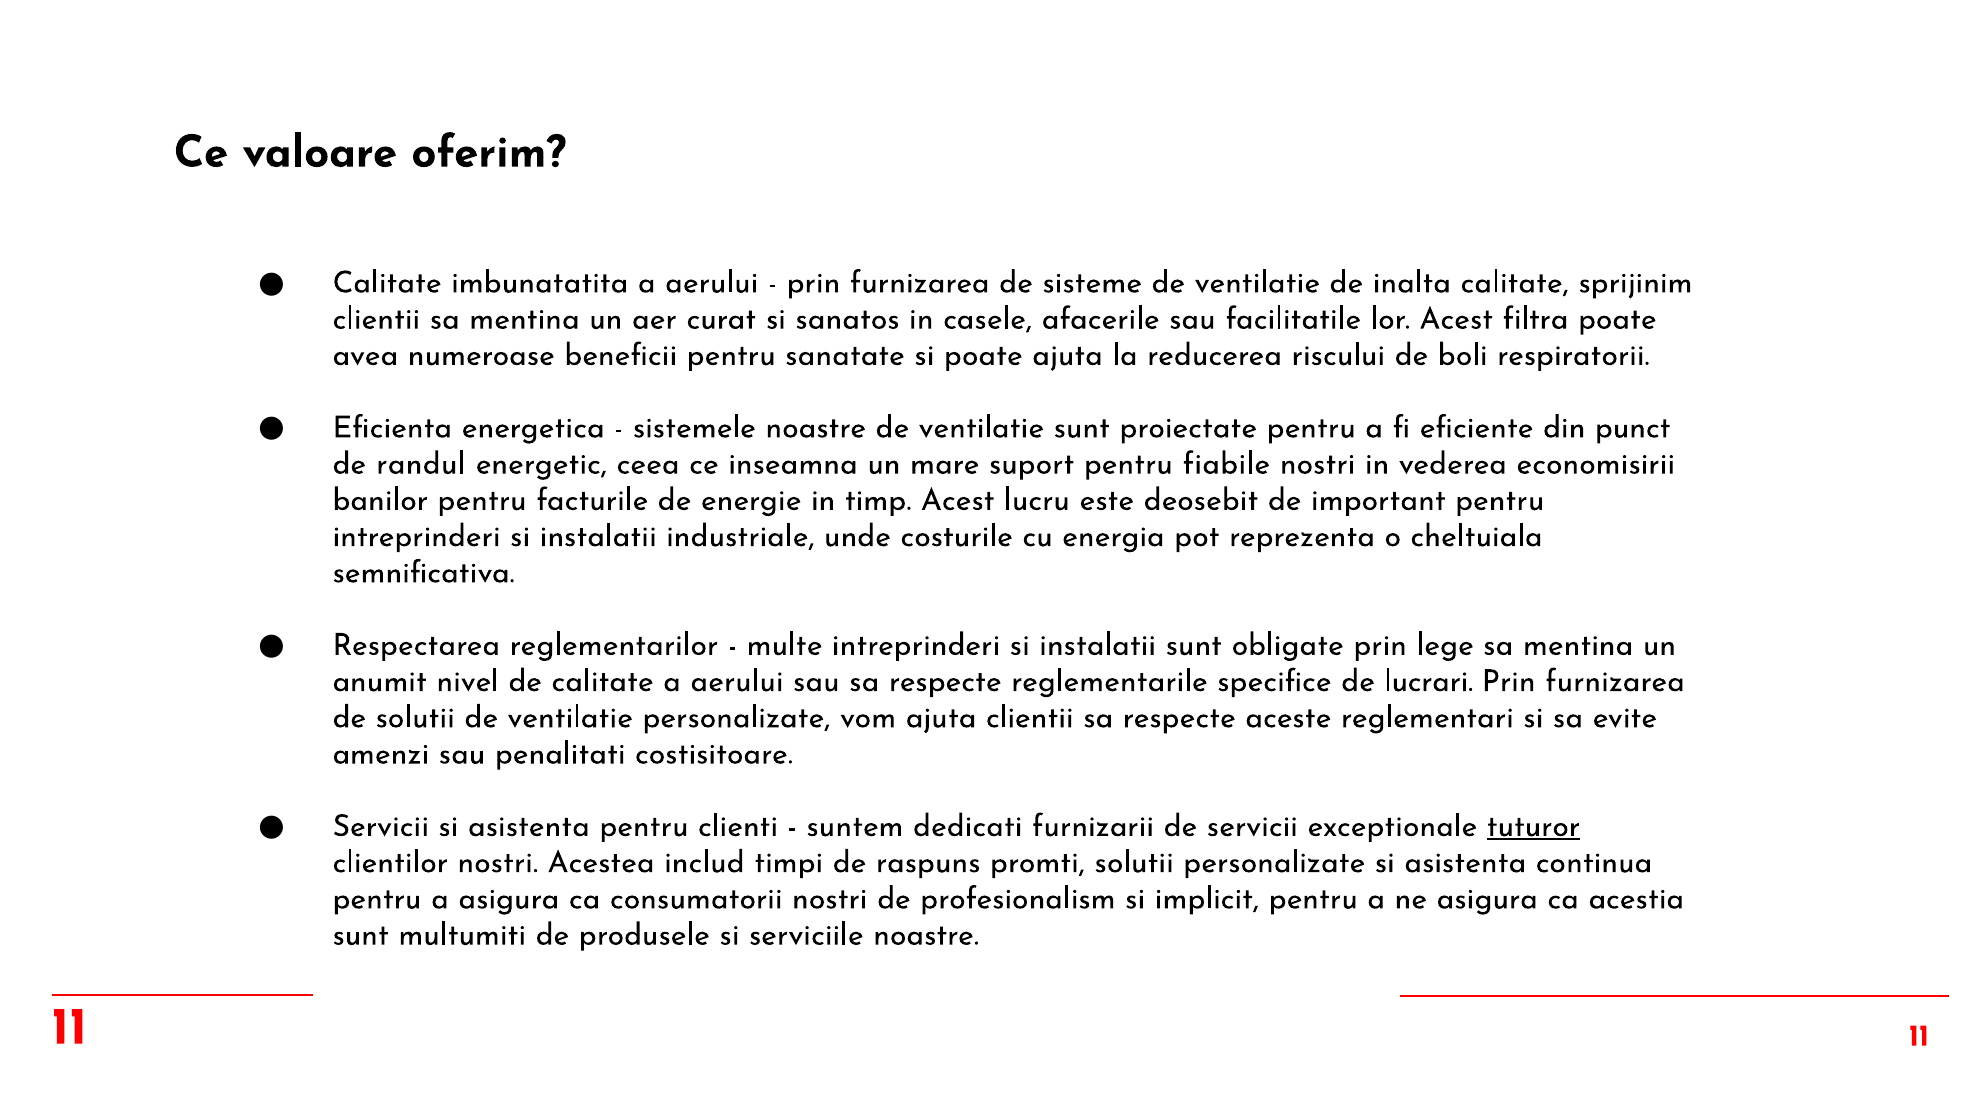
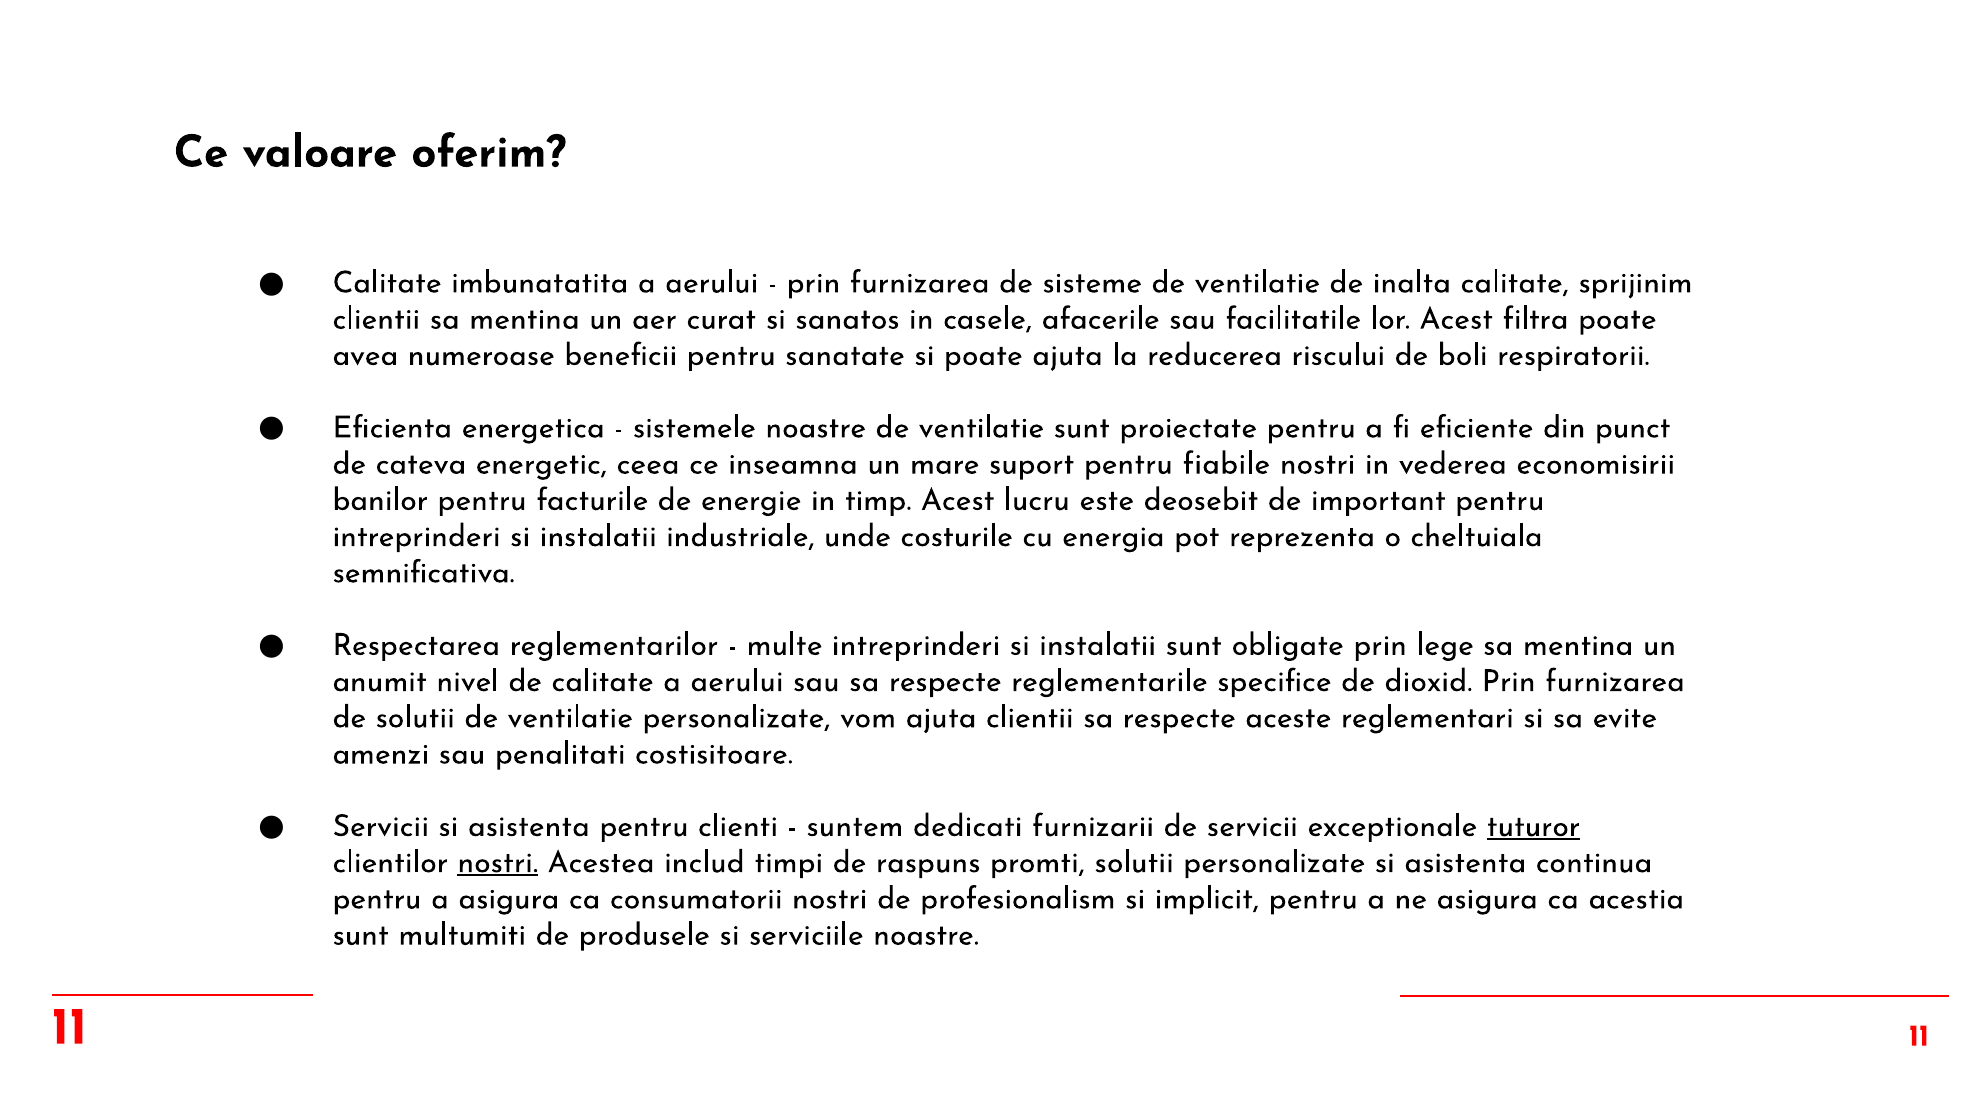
randul: randul -> cateva
lucrari: lucrari -> dioxid
nostri at (498, 862) underline: none -> present
